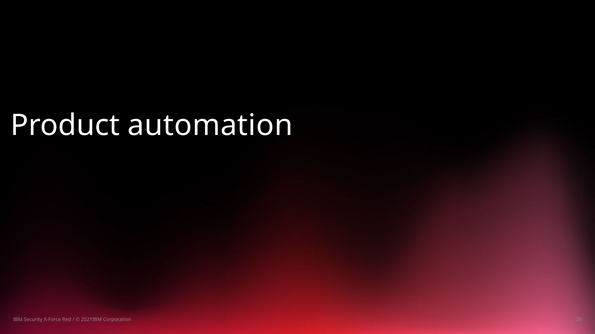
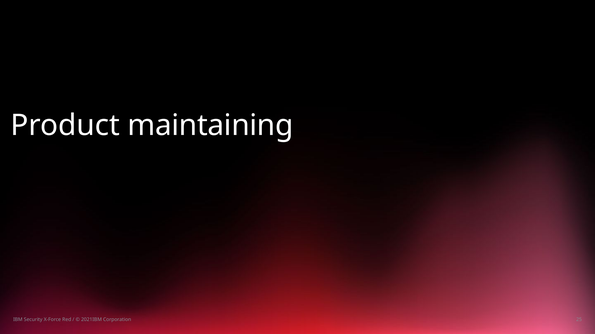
automation: automation -> maintaining
